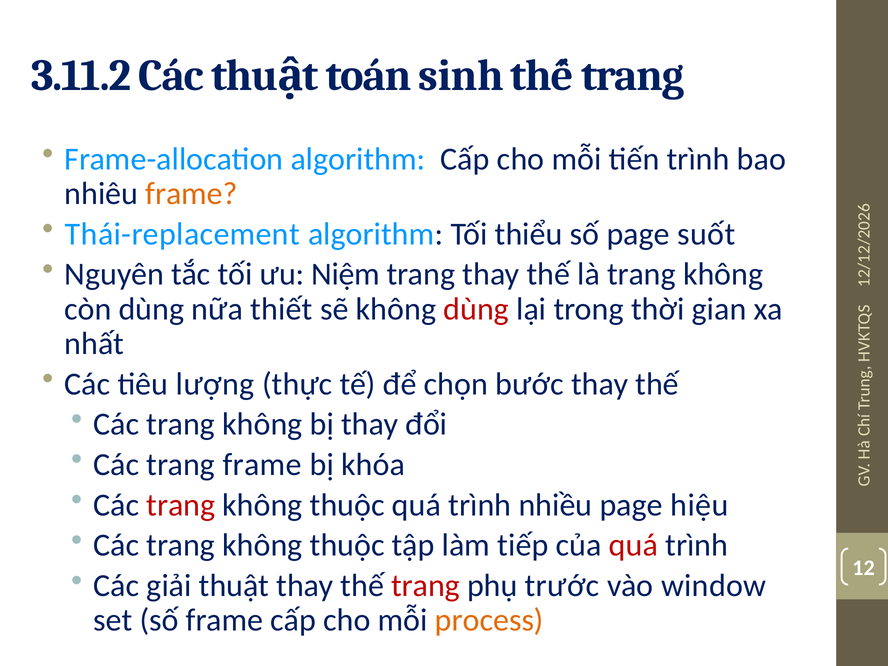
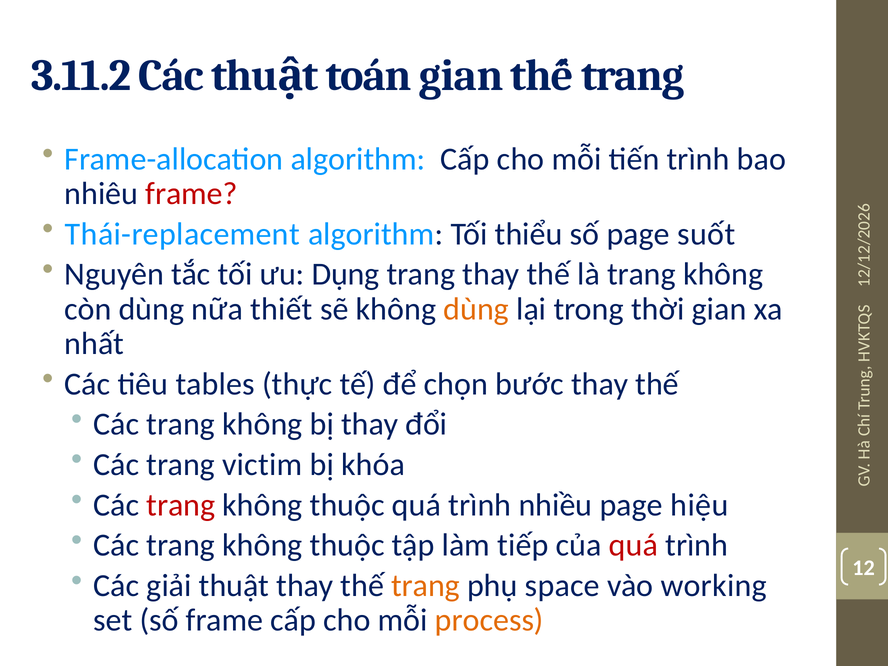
toán sinh: sinh -> gian
frame at (191, 194) colour: orange -> red
Niệm: Niệm -> Dụng
dùng at (476, 309) colour: red -> orange
lượng: lượng -> tables
trang frame: frame -> victim
trang at (426, 586) colour: red -> orange
trước: trước -> space
window: window -> working
